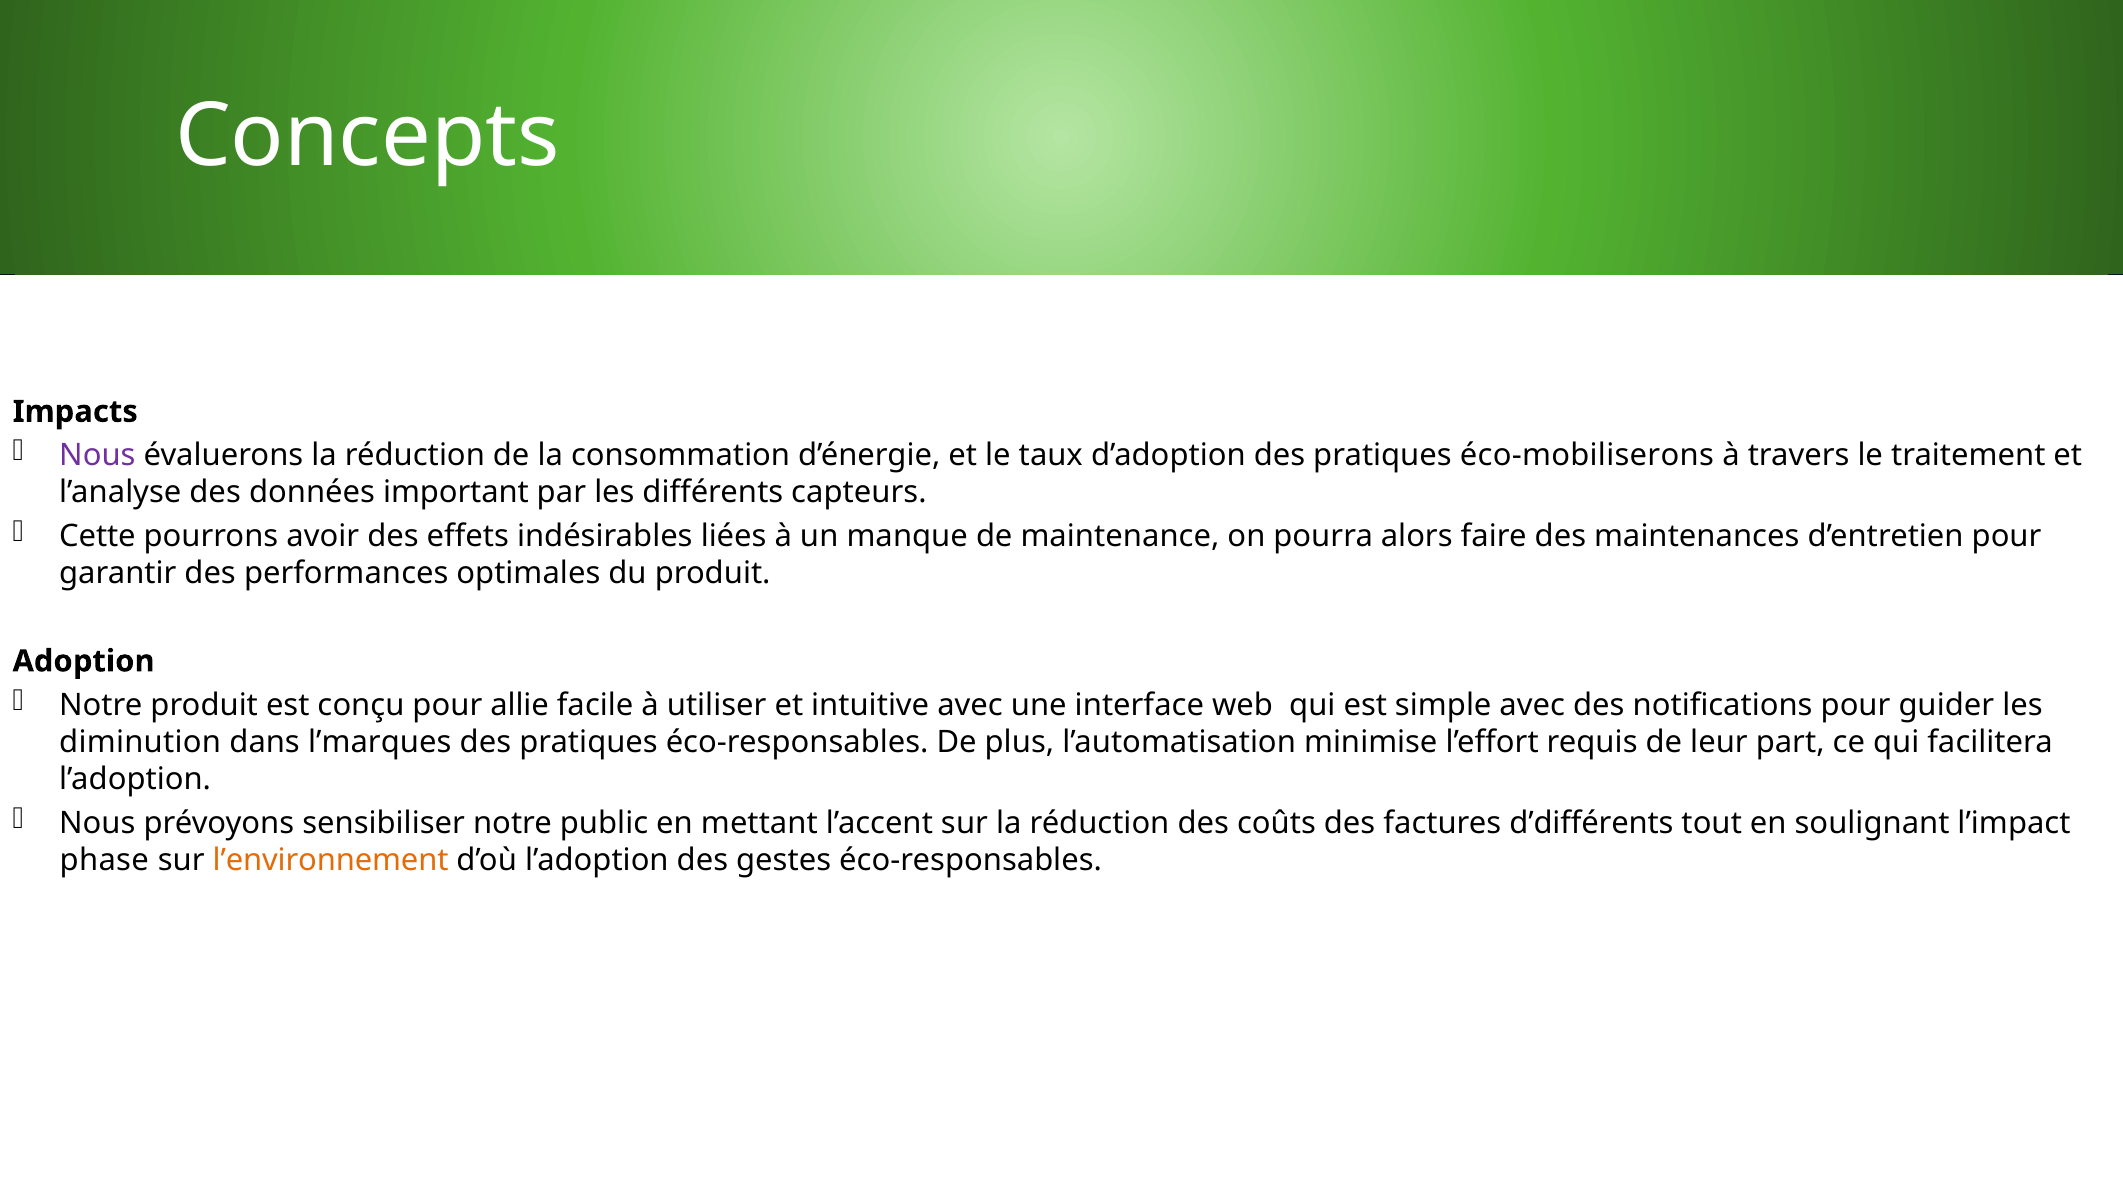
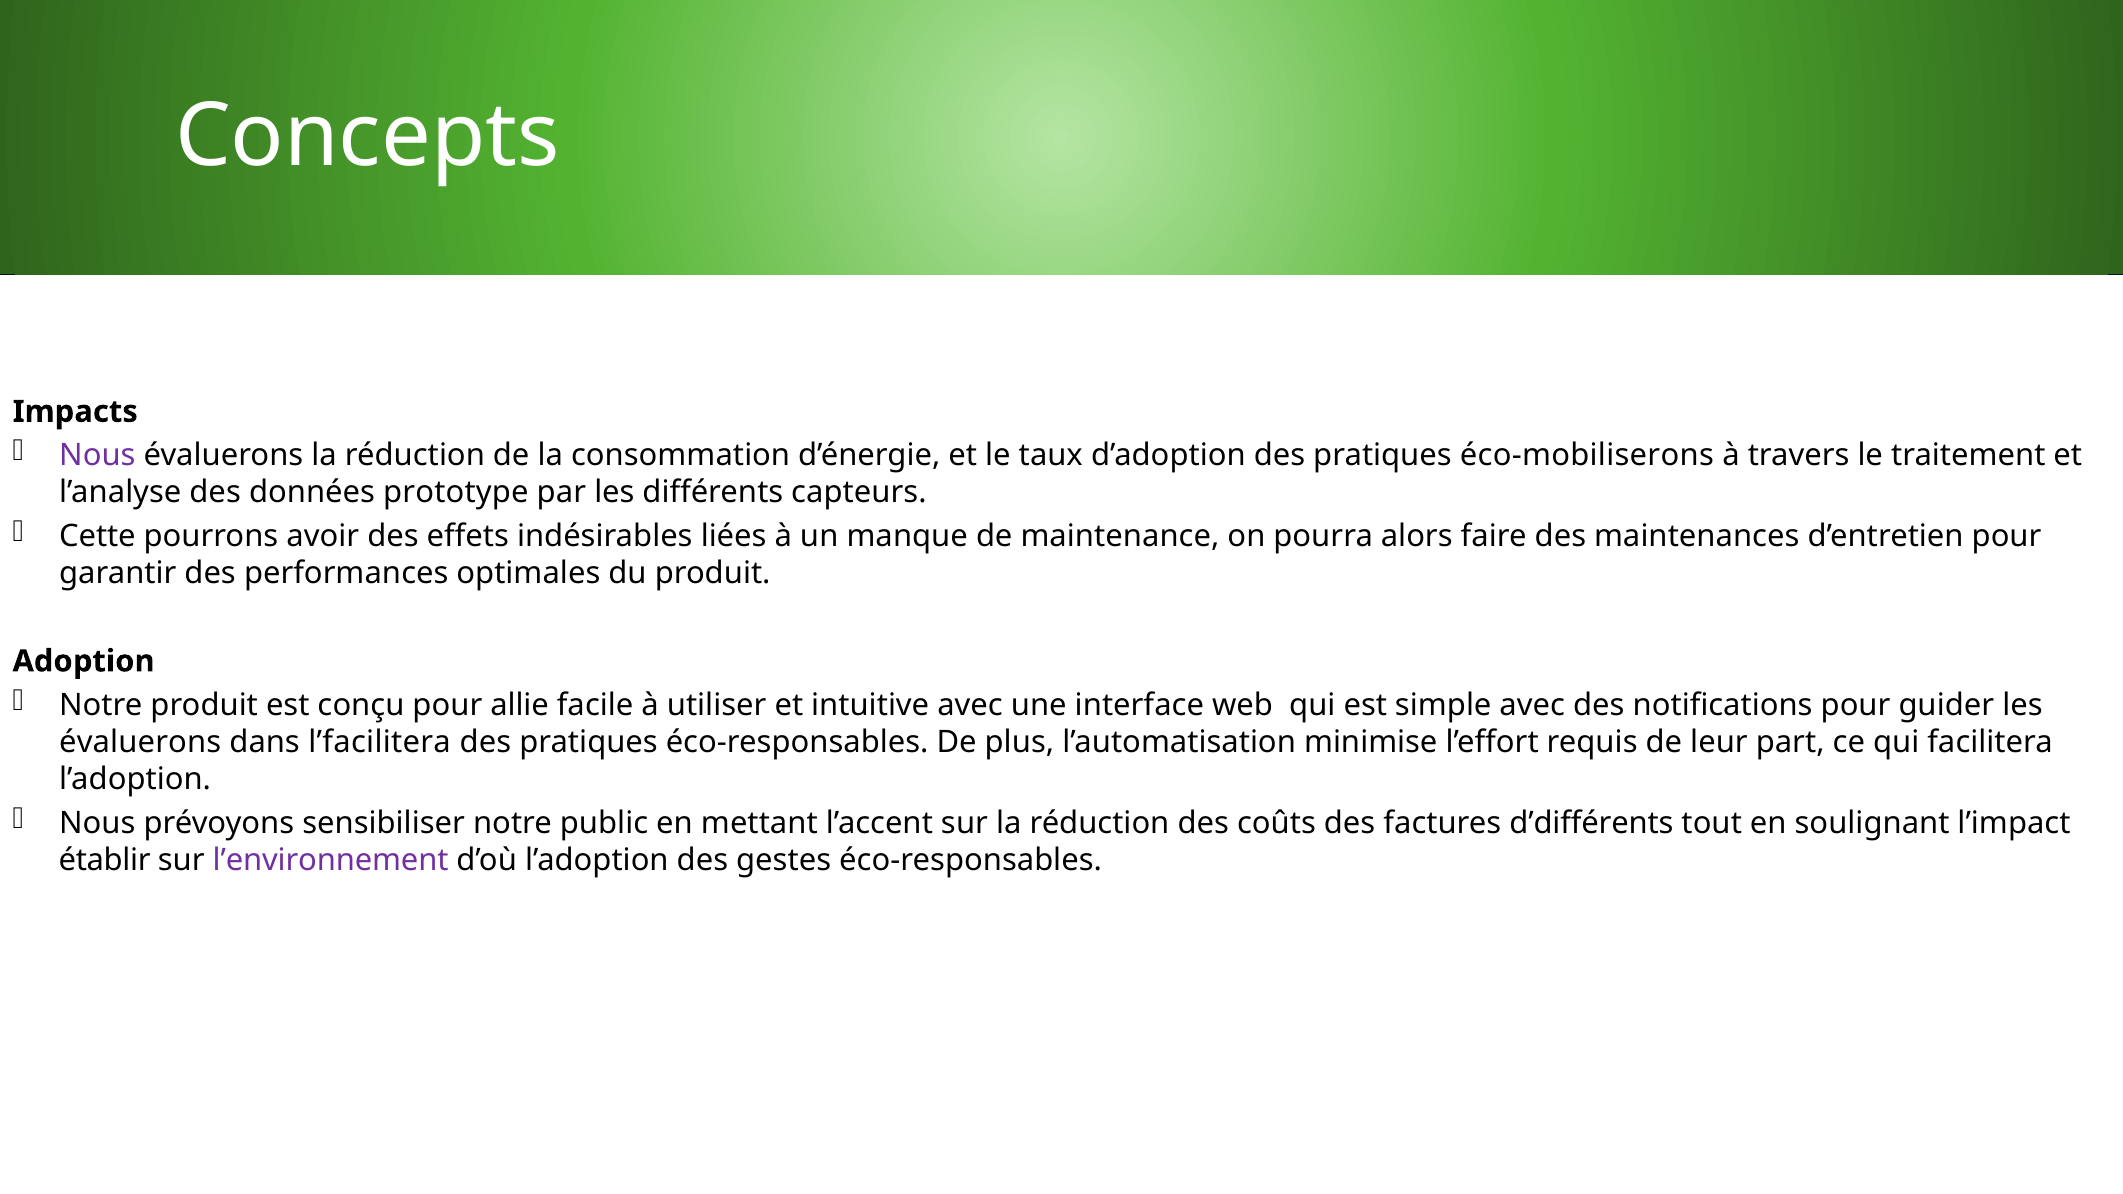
important: important -> prototype
diminution at (140, 742): diminution -> évaluerons
l’marques: l’marques -> l’facilitera
phase: phase -> établir
l’environnement colour: orange -> purple
